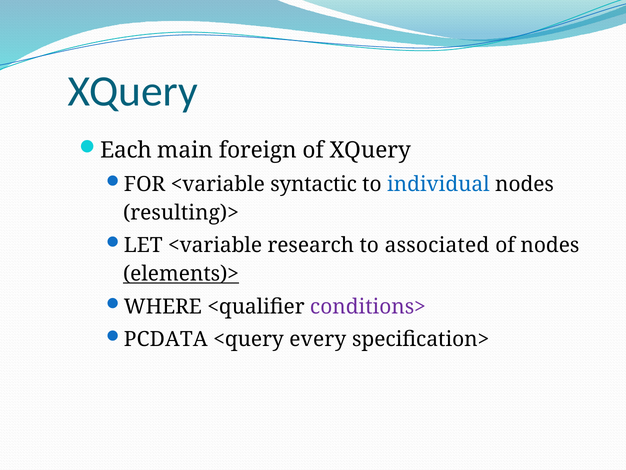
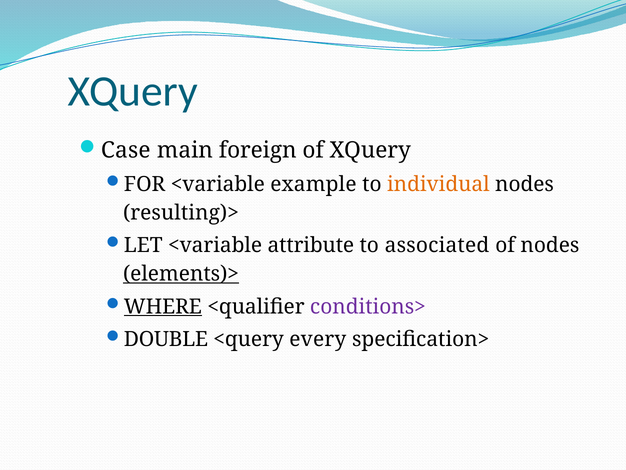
Each: Each -> Case
syntactic: syntactic -> example
individual colour: blue -> orange
research: research -> attribute
WHERE underline: none -> present
PCDATA: PCDATA -> DOUBLE
